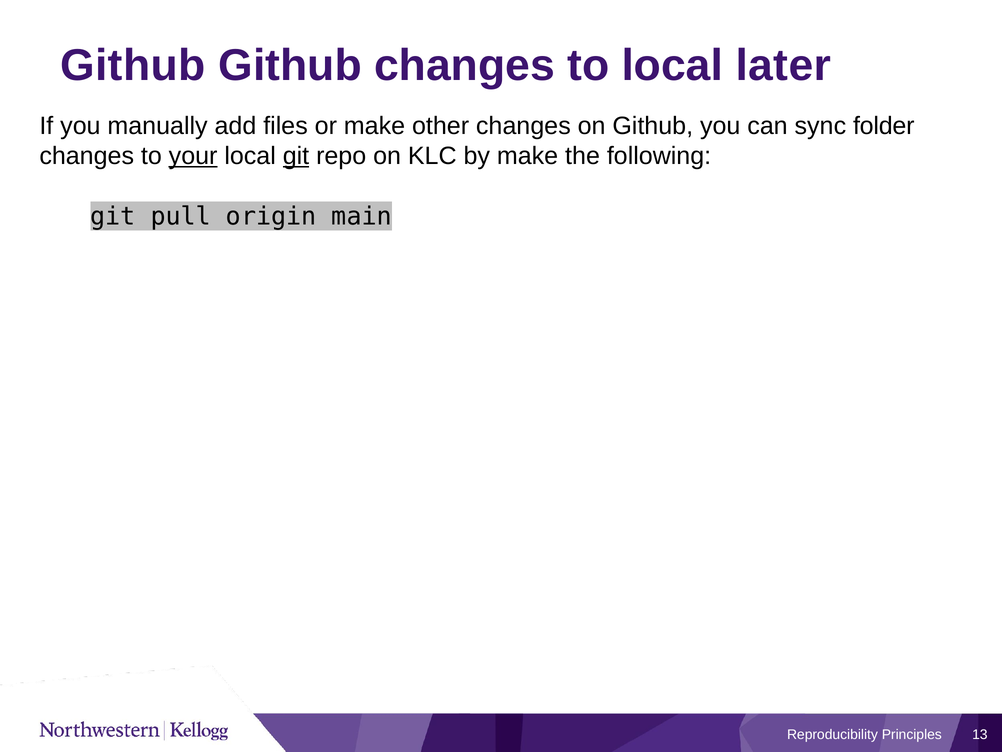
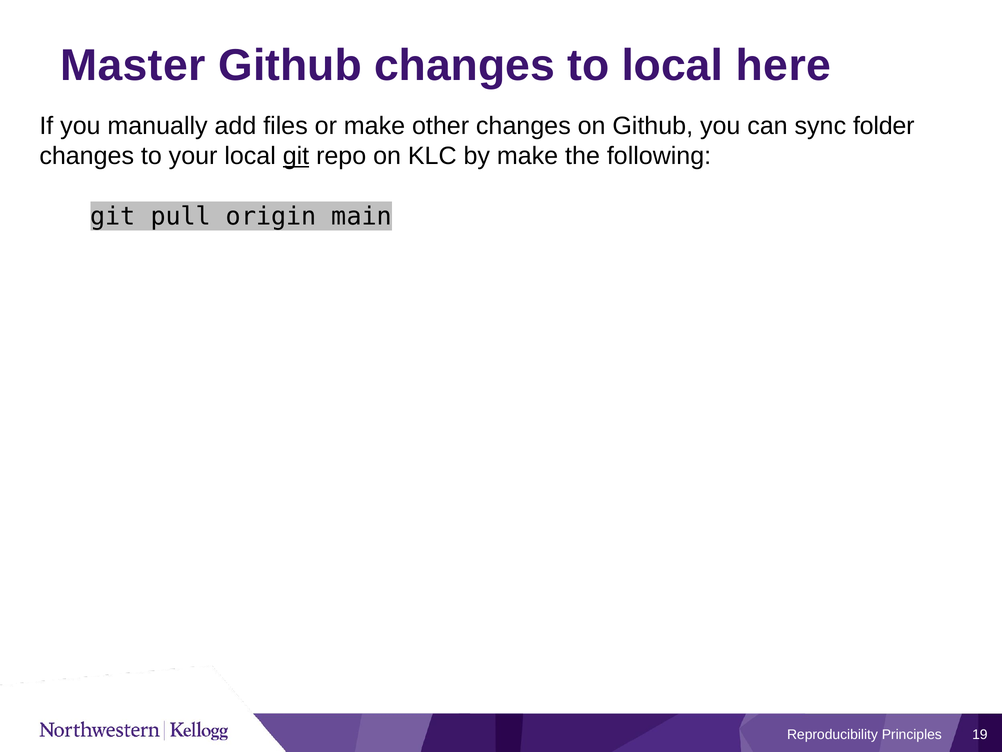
Github at (133, 66): Github -> Master
later: later -> here
your underline: present -> none
13: 13 -> 19
